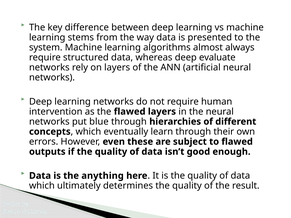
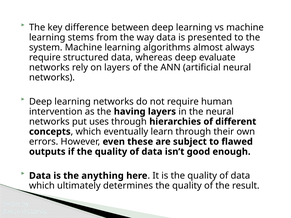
the flawed: flawed -> having
blue: blue -> uses
